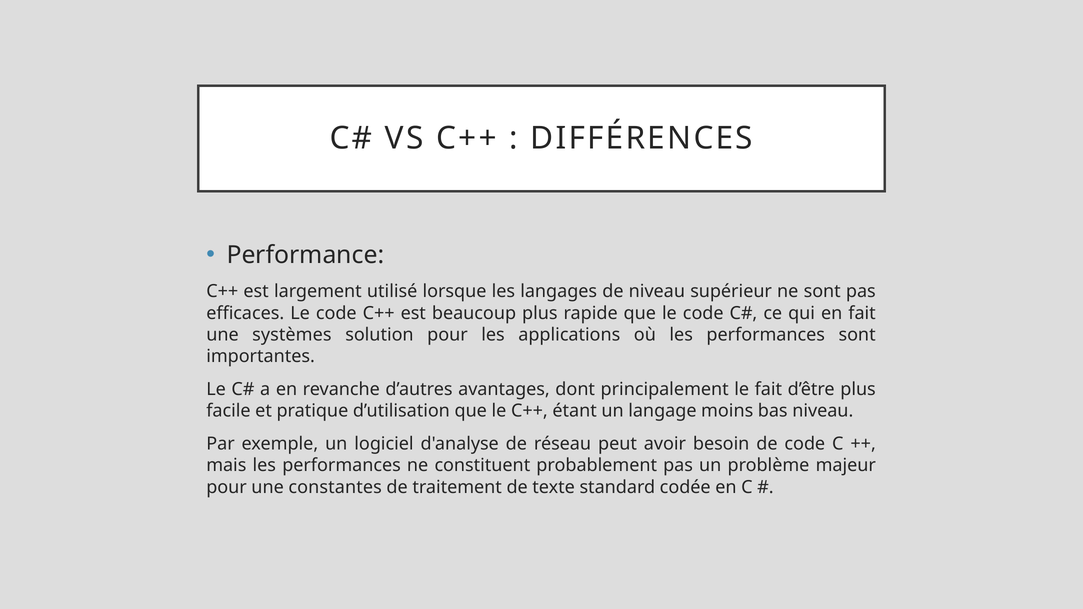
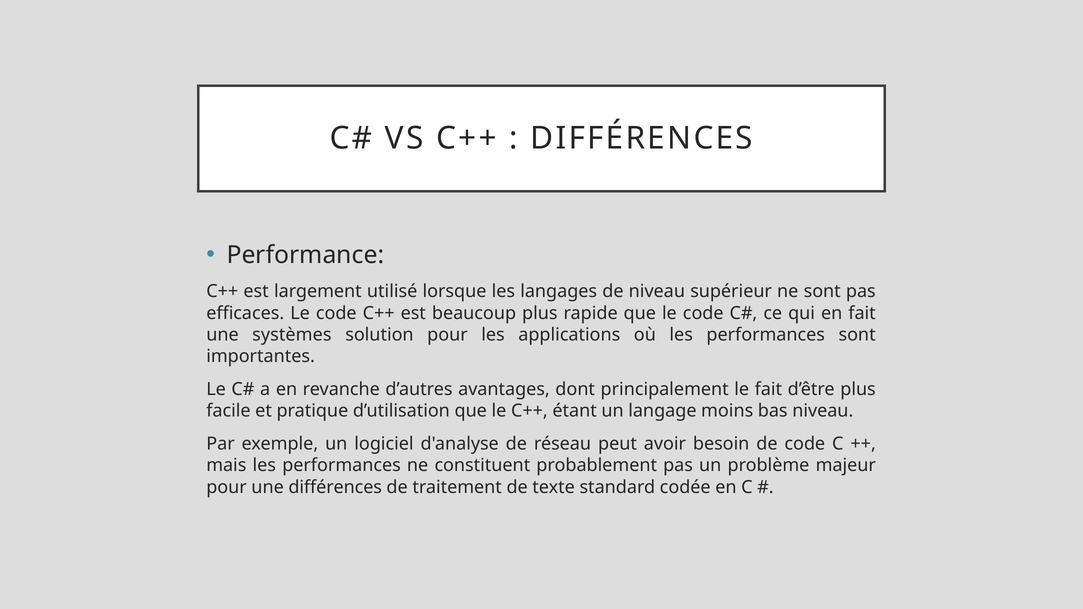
une constantes: constantes -> différences
